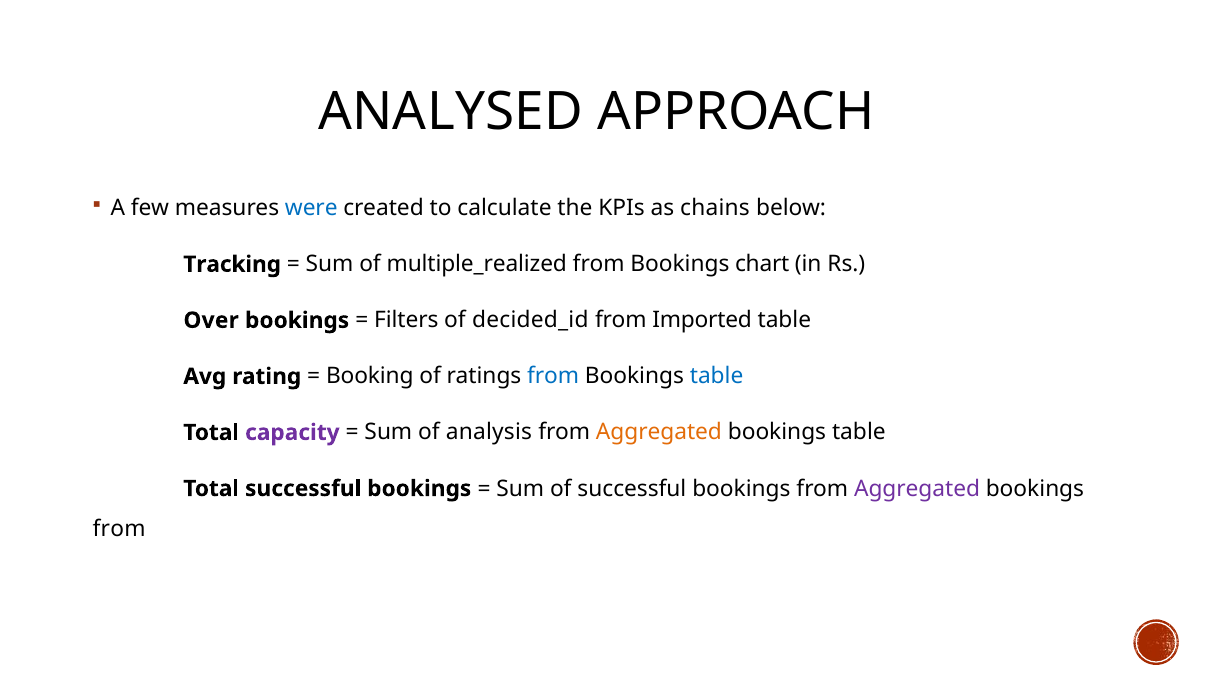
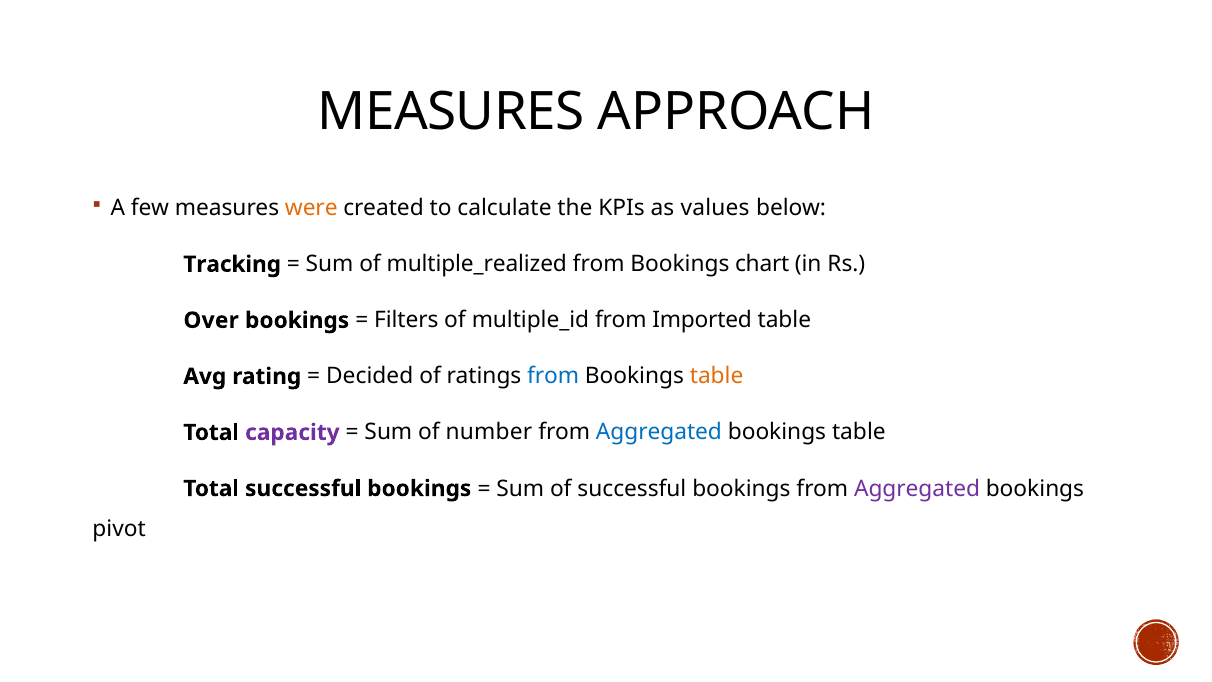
ANALYSED at (451, 112): ANALYSED -> MEASURES
were colour: blue -> orange
chains: chains -> values
decided_id: decided_id -> multiple_id
Booking: Booking -> Decided
table at (717, 376) colour: blue -> orange
analysis: analysis -> number
Aggregated at (659, 432) colour: orange -> blue
from at (119, 529): from -> pivot
